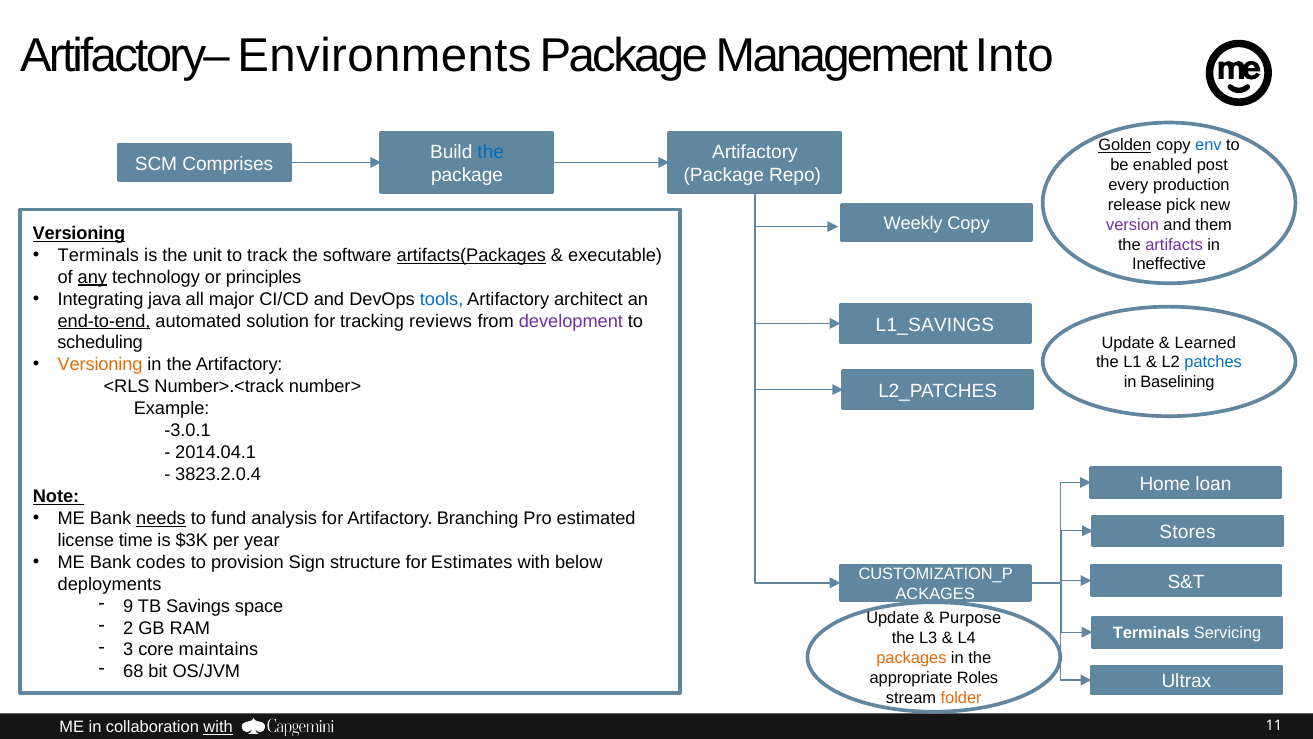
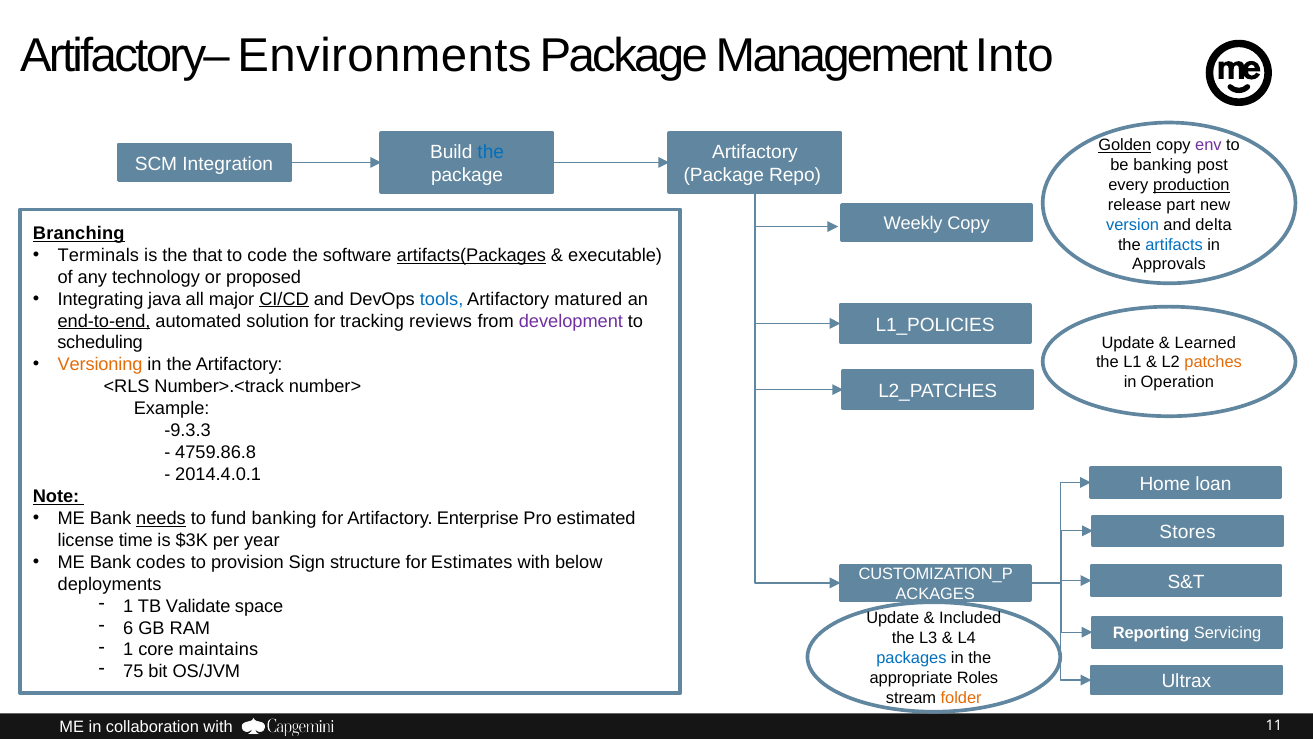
env colour: blue -> purple
Comprises: Comprises -> Integration
be enabled: enabled -> banking
production underline: none -> present
pick: pick -> part
version colour: purple -> blue
them: them -> delta
Versioning at (79, 233): Versioning -> Branching
artifacts colour: purple -> blue
unit: unit -> that
track: track -> code
Ineffective: Ineffective -> Approvals
any underline: present -> none
principles: principles -> proposed
CI/CD underline: none -> present
architect: architect -> matured
L1_SAVINGS: L1_SAVINGS -> L1_POLICIES
patches colour: blue -> orange
Baselining: Baselining -> Operation
-3.0.1: -3.0.1 -> -9.3.3
2014.04.1: 2014.04.1 -> 4759.86.8
3823.2.0.4: 3823.2.0.4 -> 2014.4.0.1
fund analysis: analysis -> banking
Branching: Branching -> Enterprise
9 at (128, 606): 9 -> 1
Savings: Savings -> Validate
Purpose: Purpose -> Included
2: 2 -> 6
Terminals at (1151, 633): Terminals -> Reporting
3 at (128, 650): 3 -> 1
packages colour: orange -> blue
68: 68 -> 75
with at (218, 727) underline: present -> none
